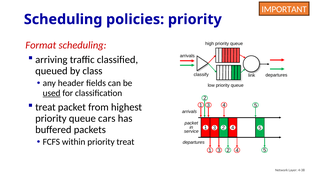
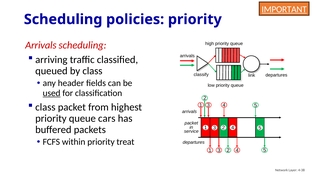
IMPORTANT underline: none -> present
Format at (41, 45): Format -> Arrivals
treat at (45, 107): treat -> class
